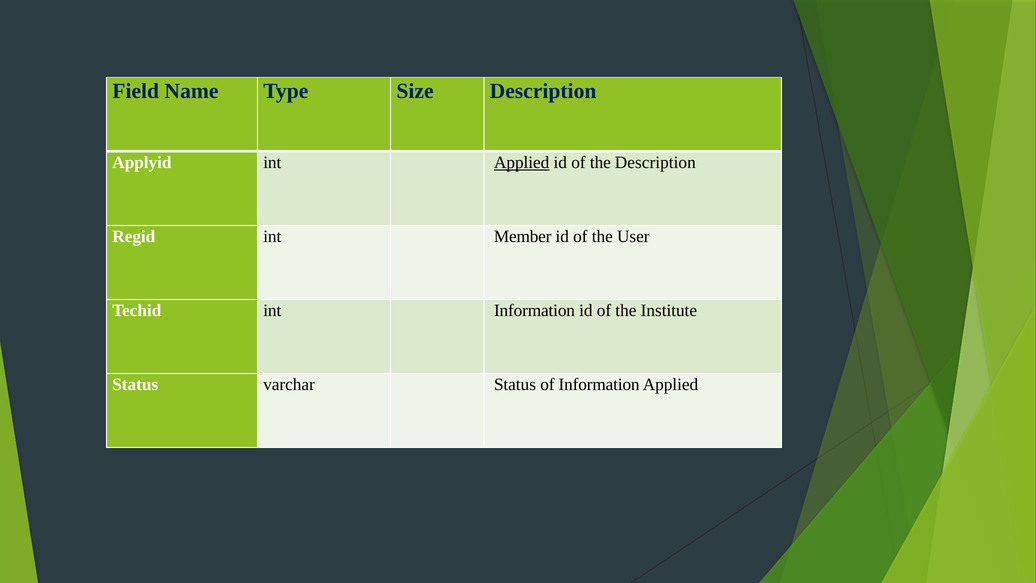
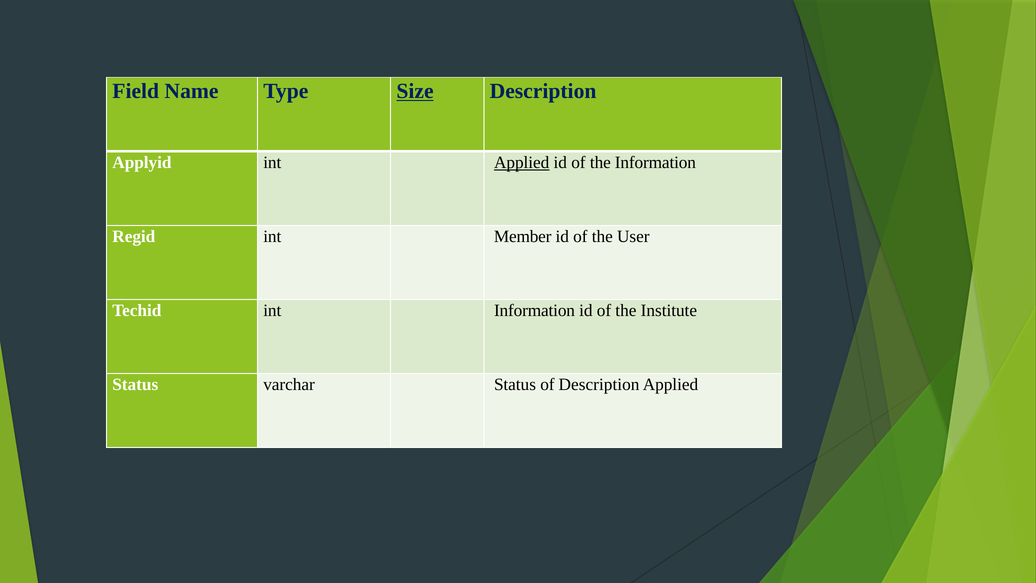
Size underline: none -> present
the Description: Description -> Information
of Information: Information -> Description
